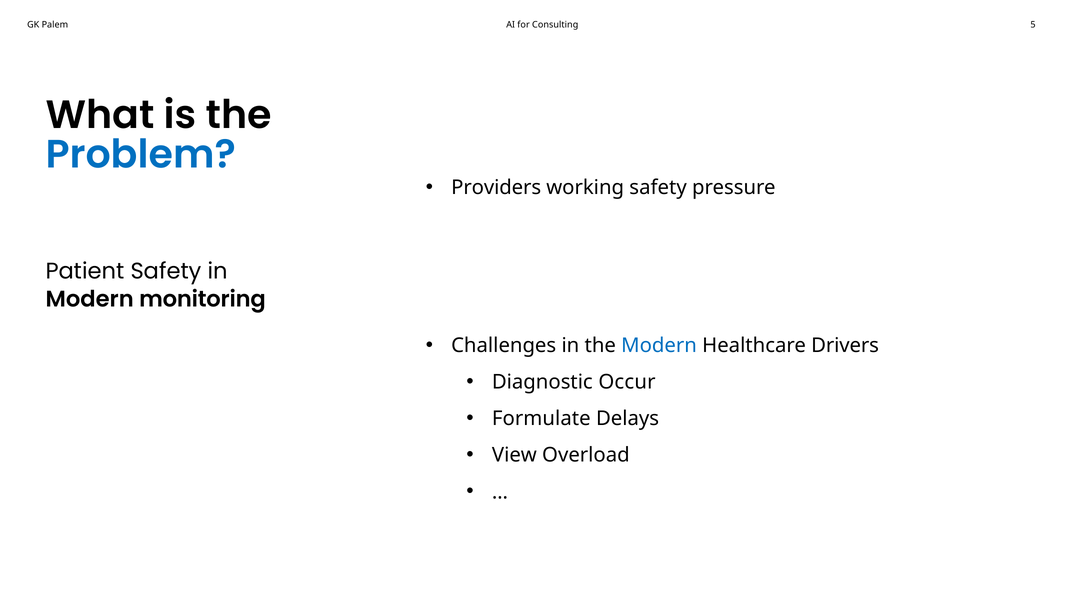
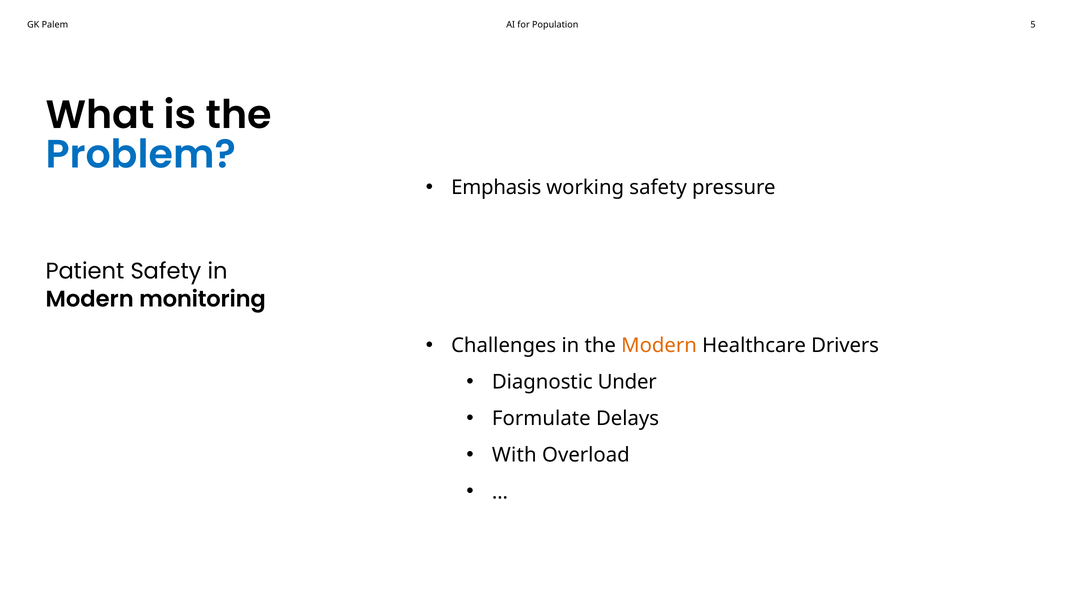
Consulting: Consulting -> Population
Providers: Providers -> Emphasis
Modern at (659, 346) colour: blue -> orange
Occur: Occur -> Under
View: View -> With
